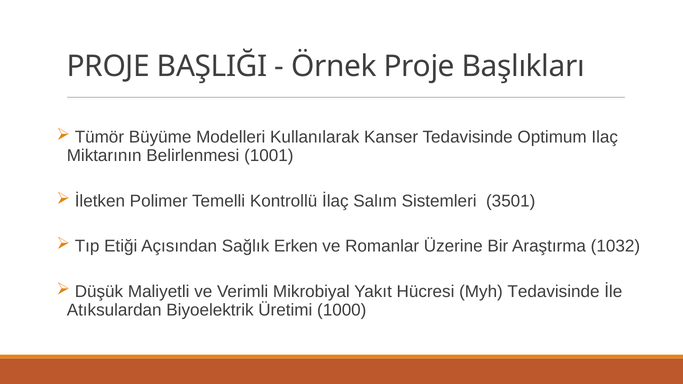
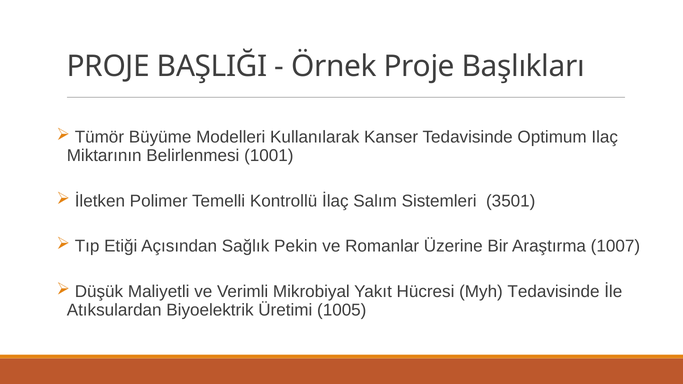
Erken: Erken -> Pekin
1032: 1032 -> 1007
1000: 1000 -> 1005
